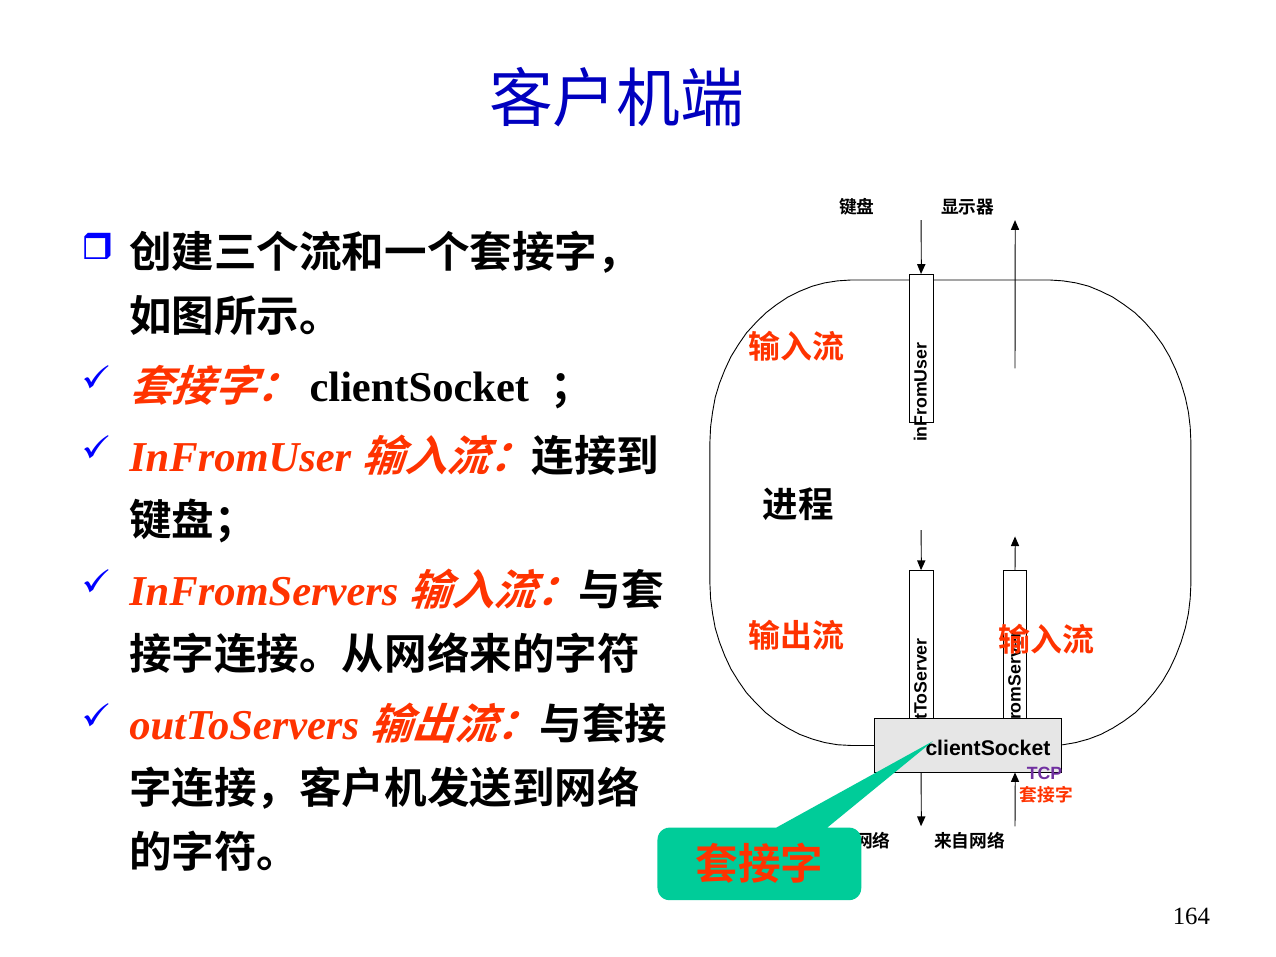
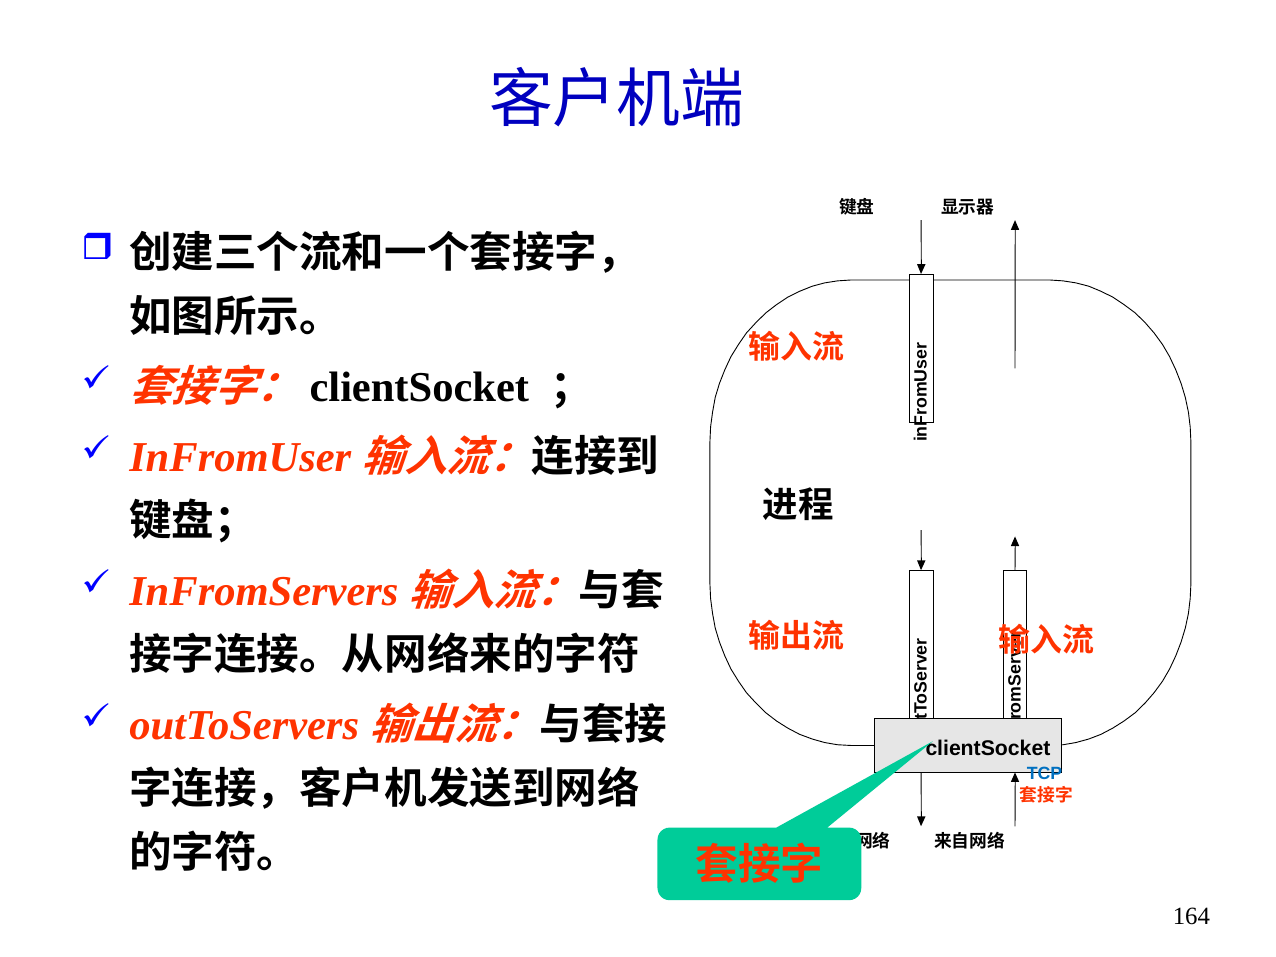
TCP colour: purple -> blue
